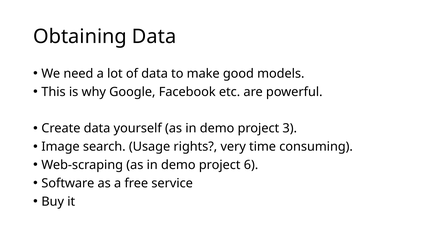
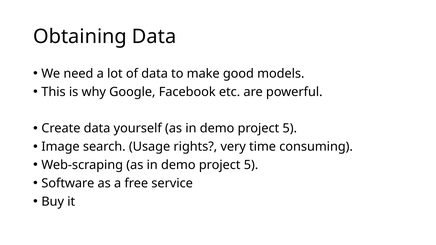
3 at (290, 129): 3 -> 5
6 at (251, 165): 6 -> 5
